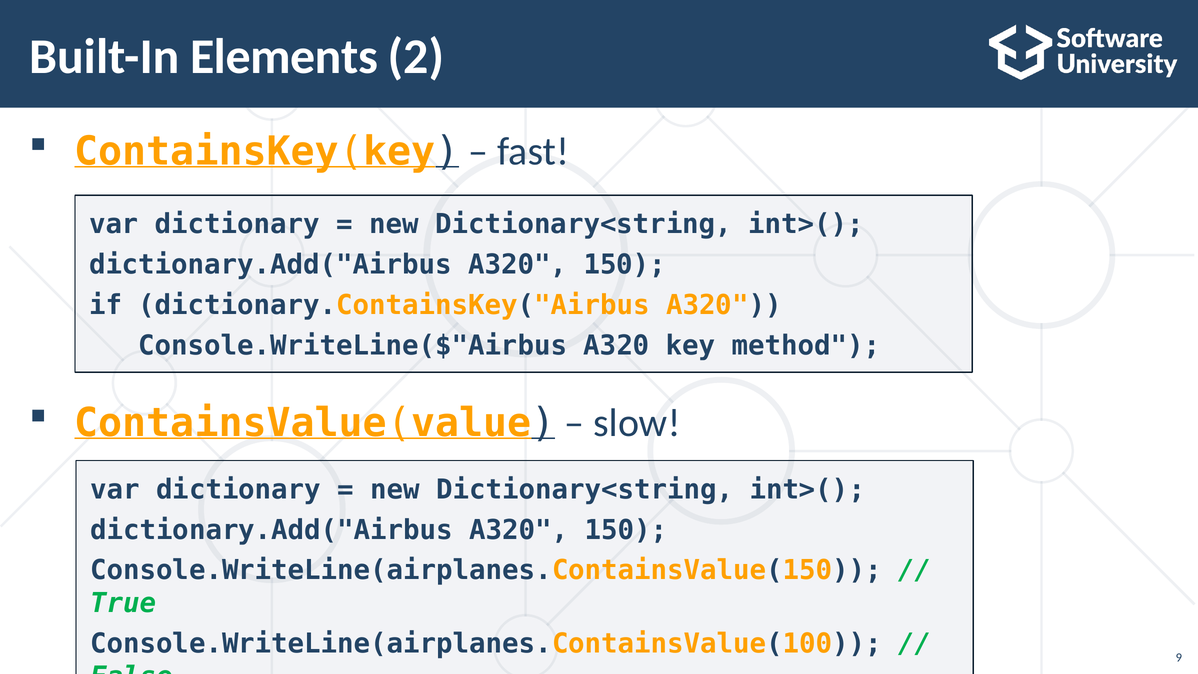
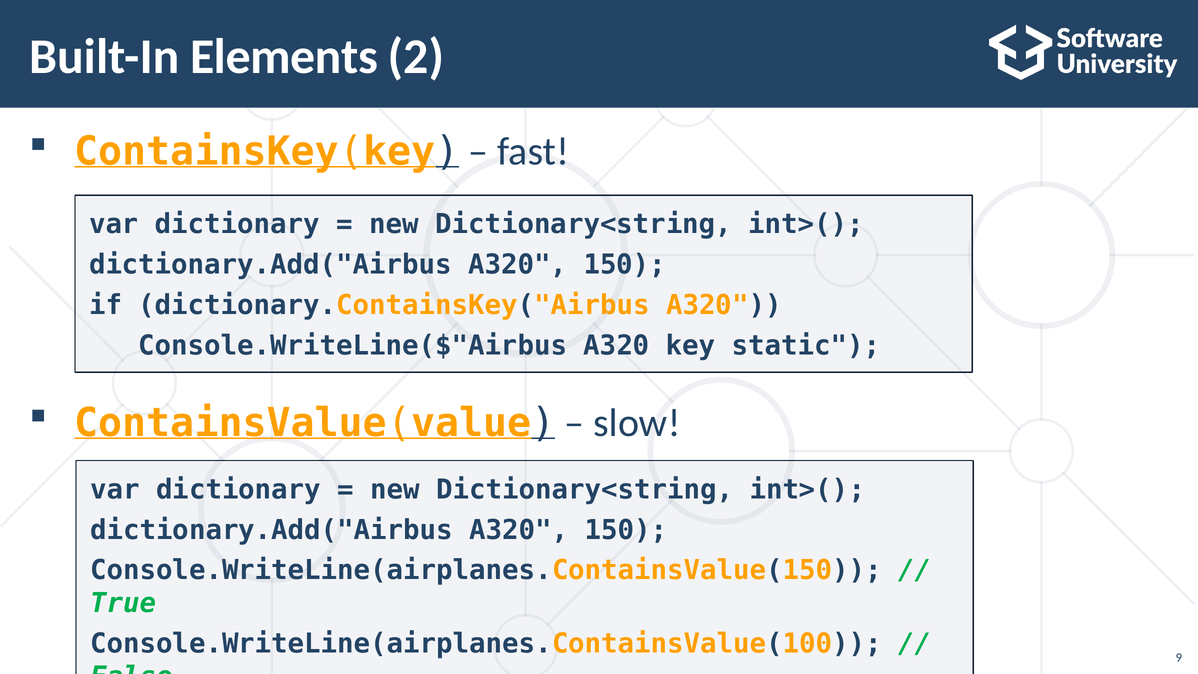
method: method -> static
